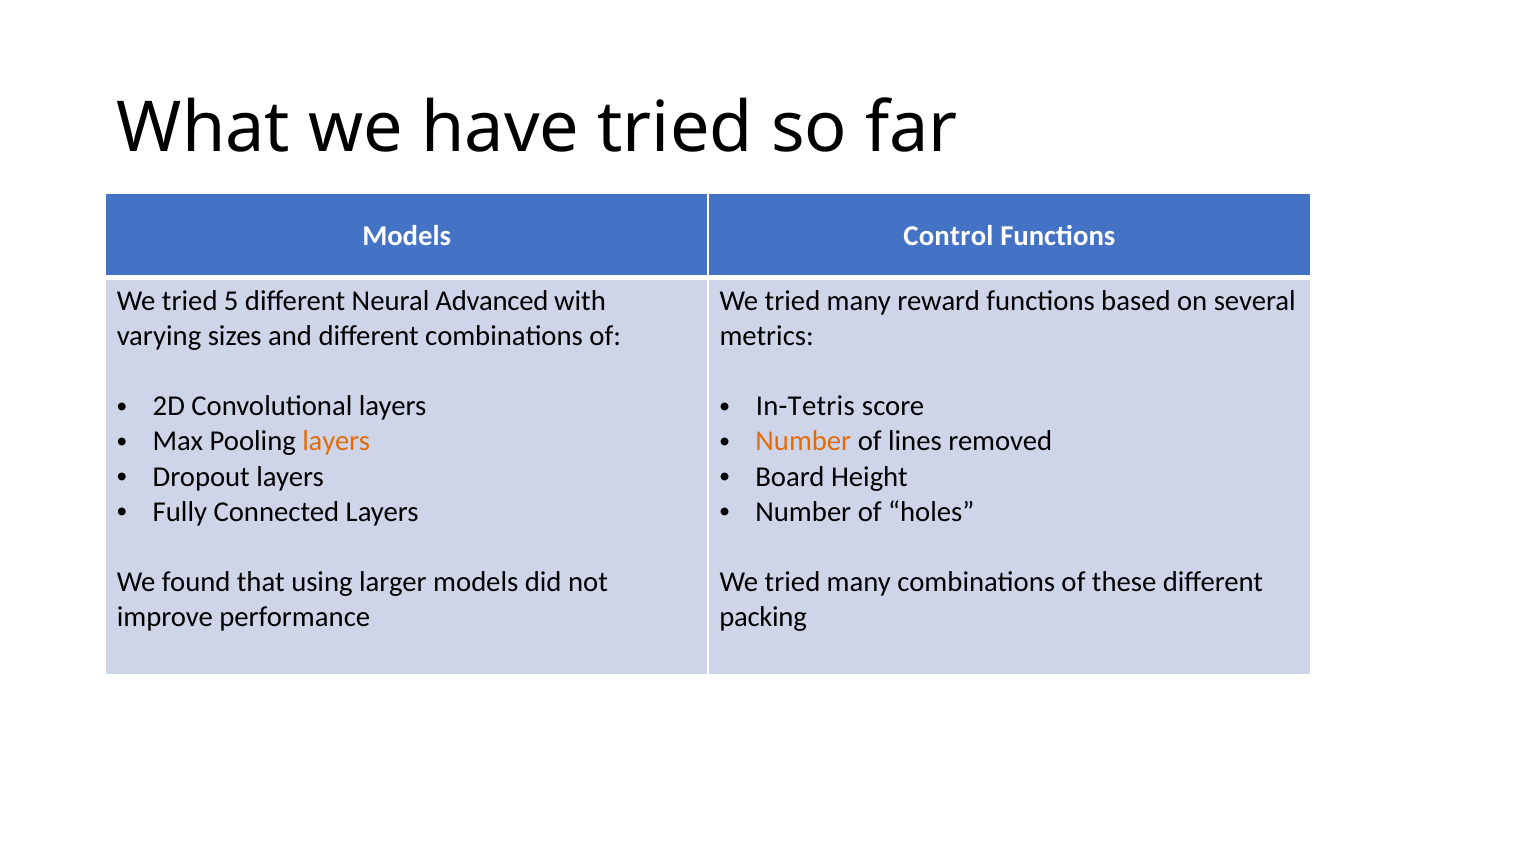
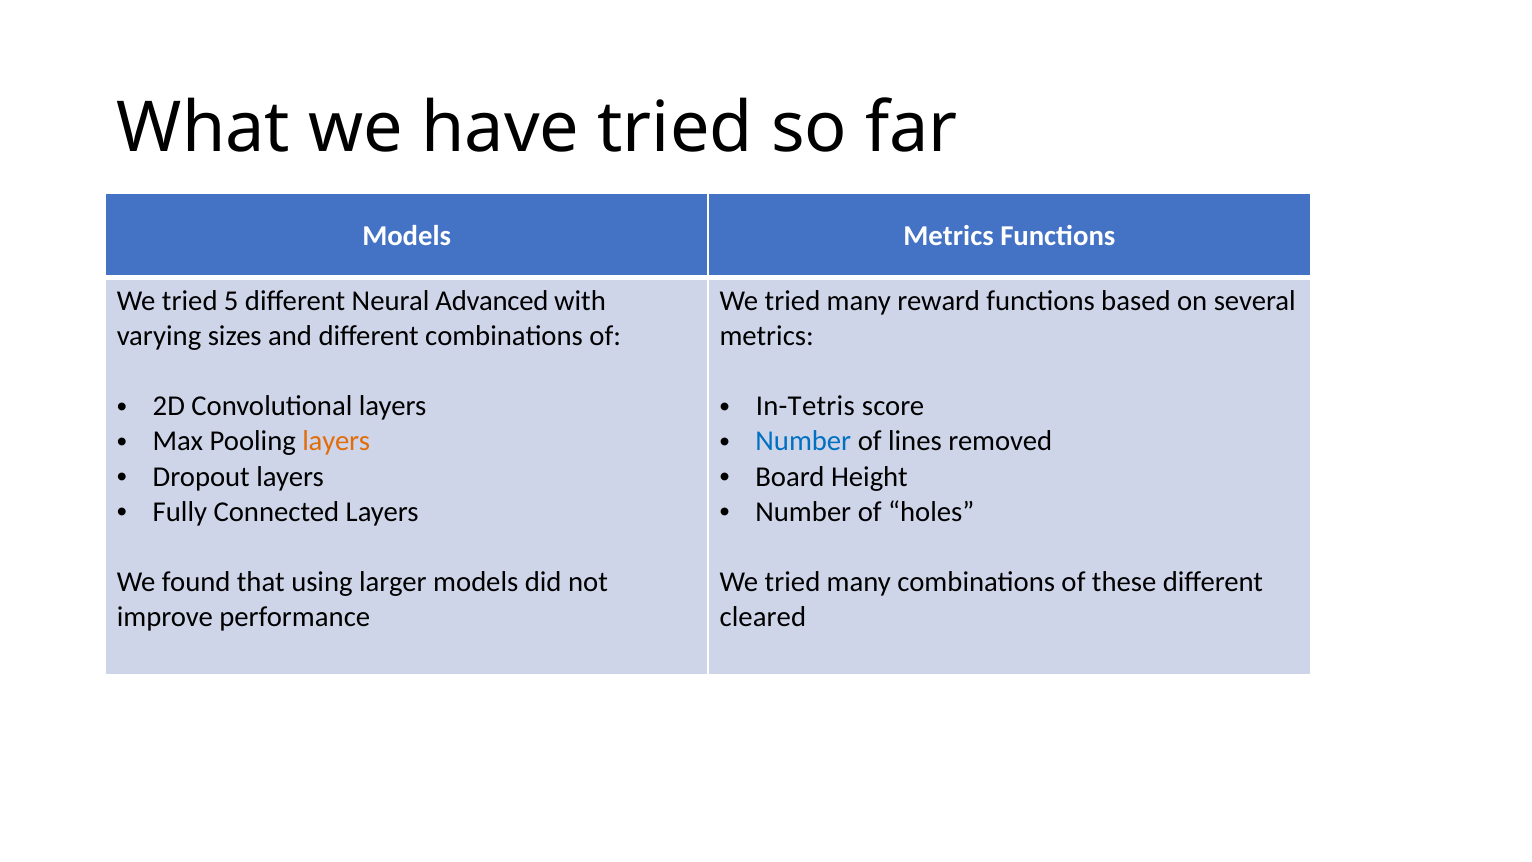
Models Control: Control -> Metrics
Number at (803, 441) colour: orange -> blue
packing: packing -> cleared
